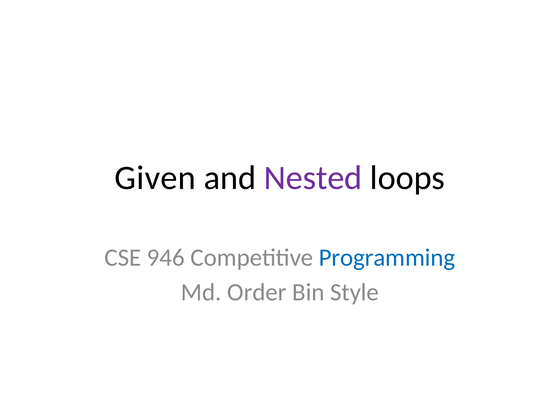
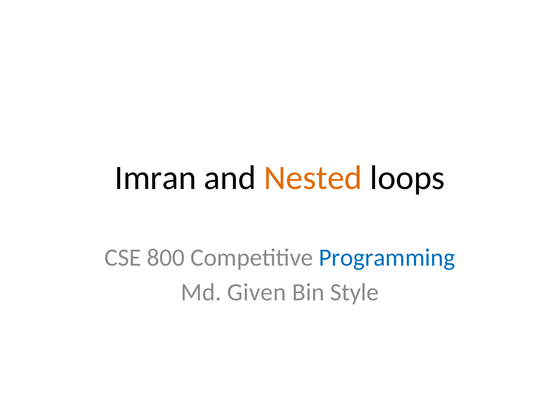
Given: Given -> Imran
Nested colour: purple -> orange
946: 946 -> 800
Order: Order -> Given
